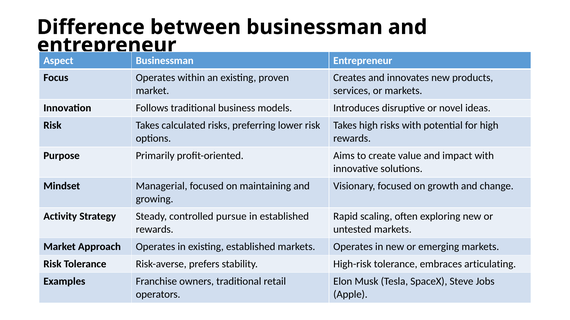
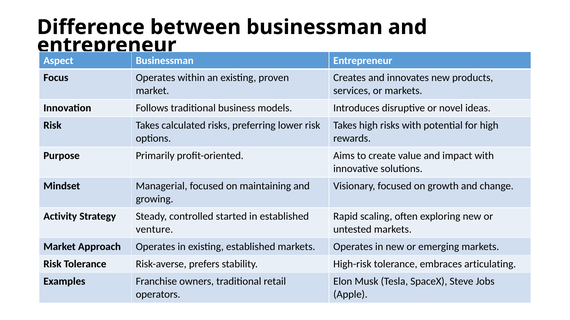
pursue: pursue -> started
rewards at (155, 230): rewards -> venture
